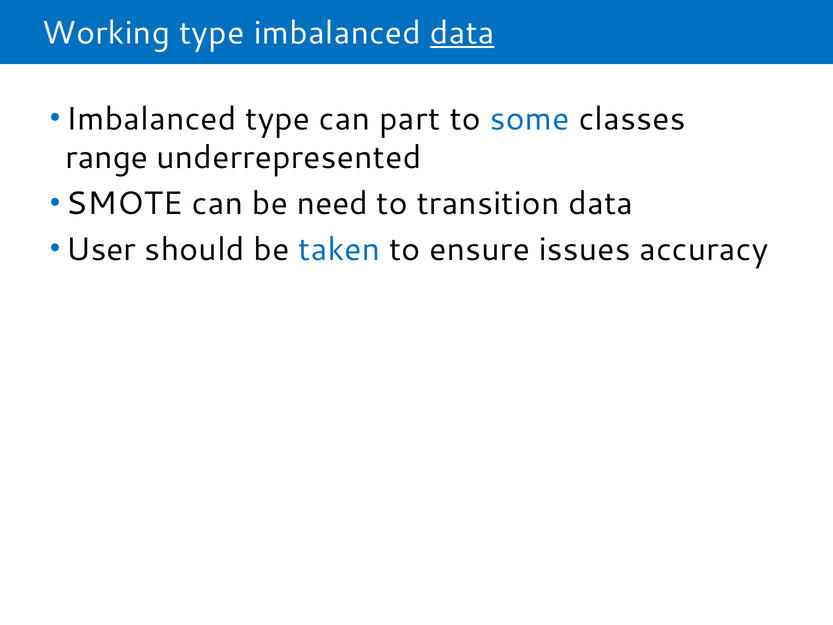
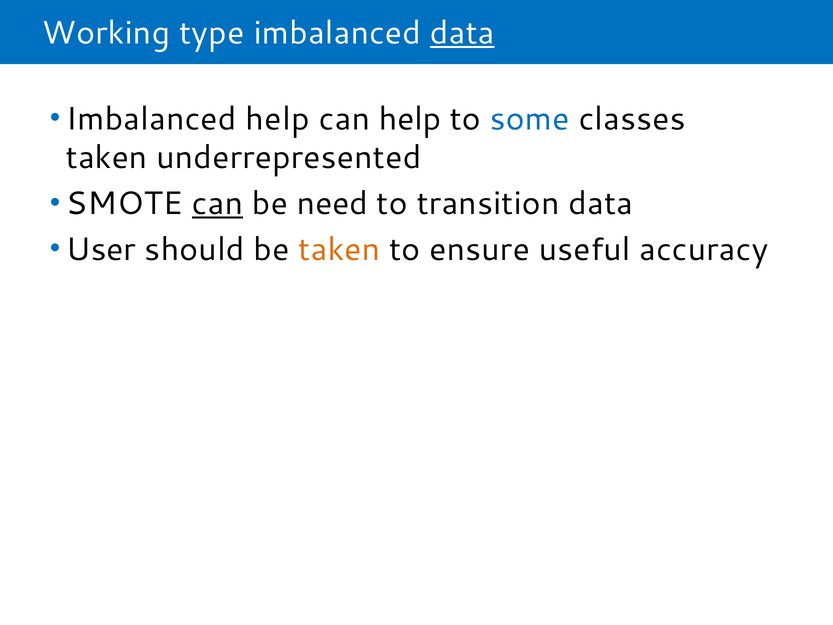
Imbalanced type: type -> help
can part: part -> help
range at (107, 158): range -> taken
can at (217, 204) underline: none -> present
taken at (339, 249) colour: blue -> orange
issues: issues -> useful
